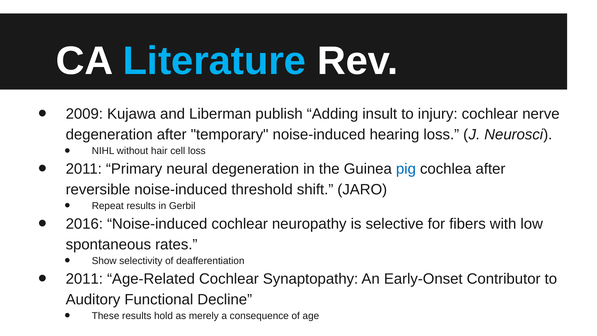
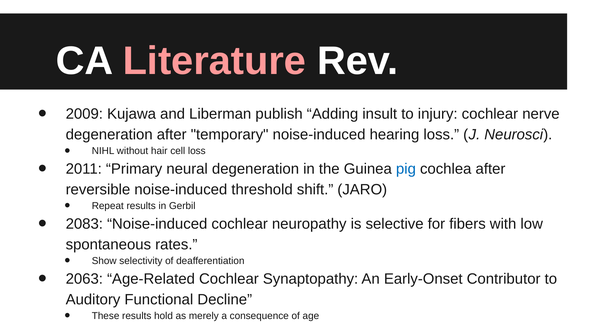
Literature colour: light blue -> pink
2016: 2016 -> 2083
2011 at (84, 279): 2011 -> 2063
